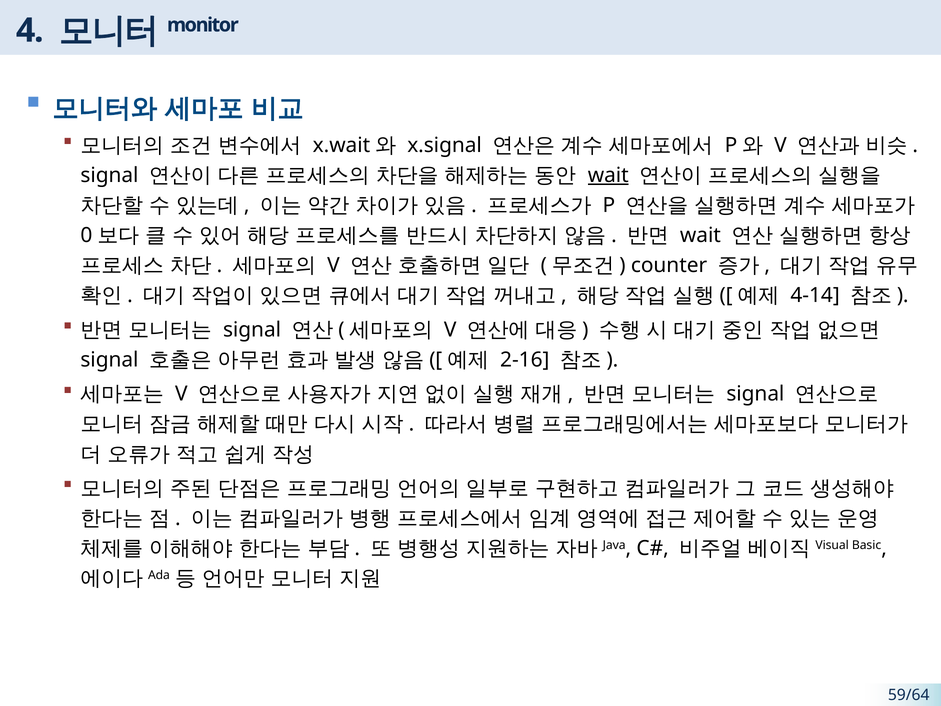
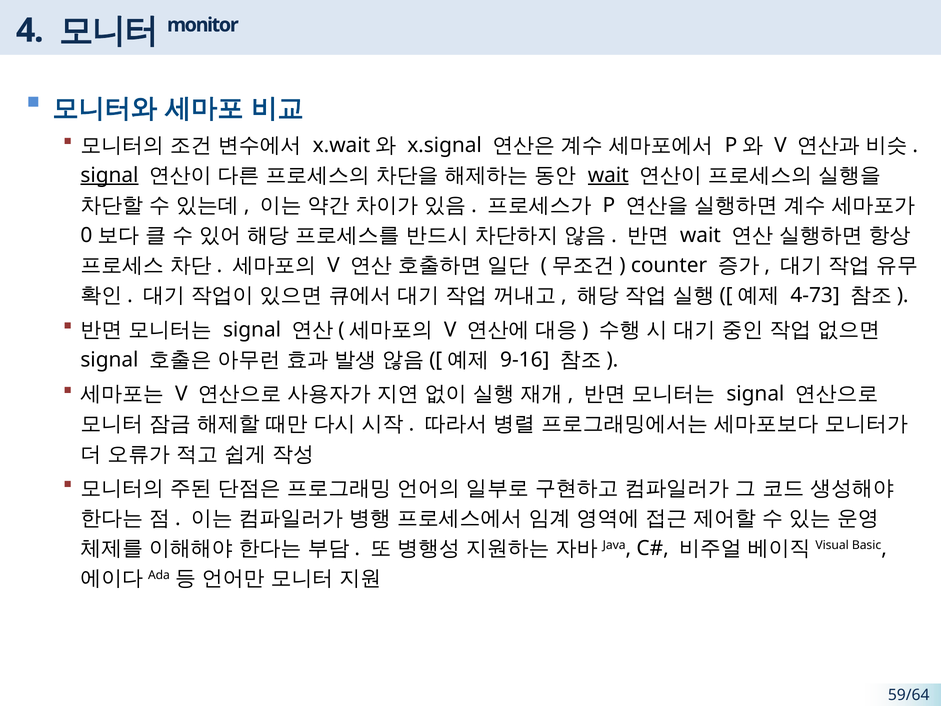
signal at (109, 175) underline: none -> present
4-14: 4-14 -> 4-73
2-16: 2-16 -> 9-16
